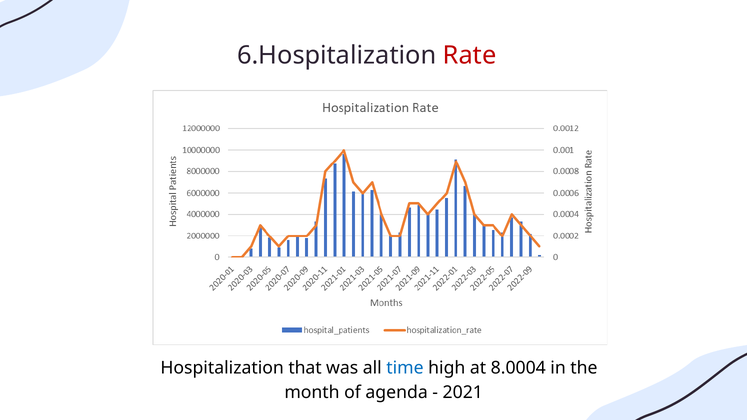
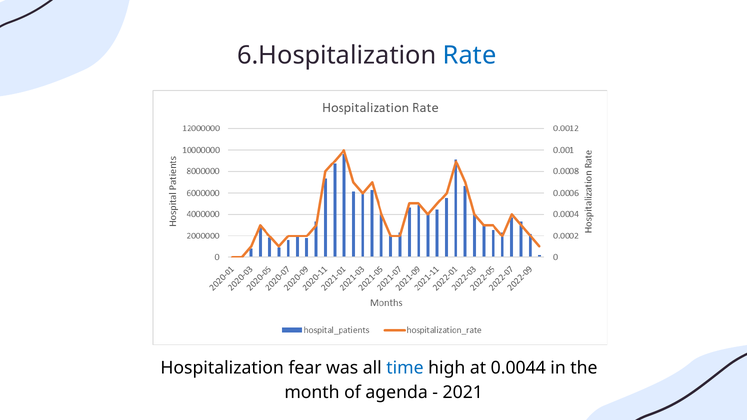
Rate colour: red -> blue
that: that -> fear
8.0004: 8.0004 -> 0.0044
